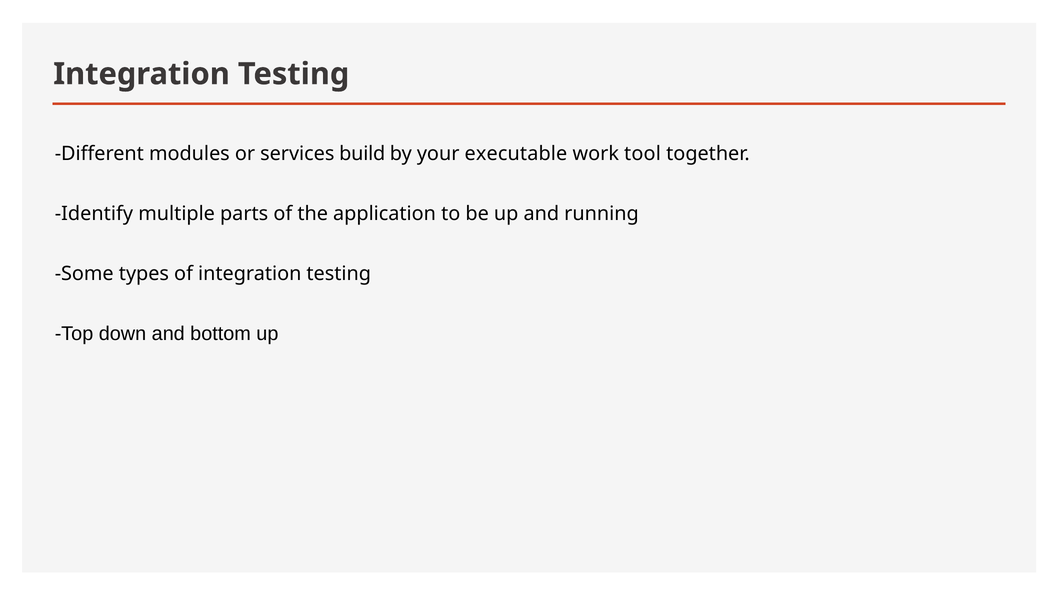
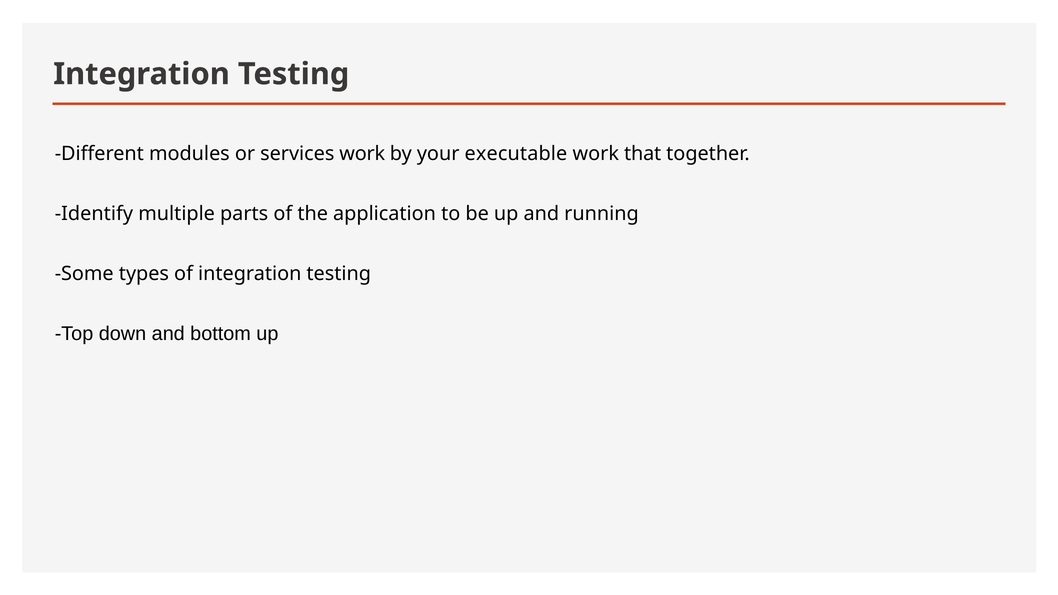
services build: build -> work
tool: tool -> that
